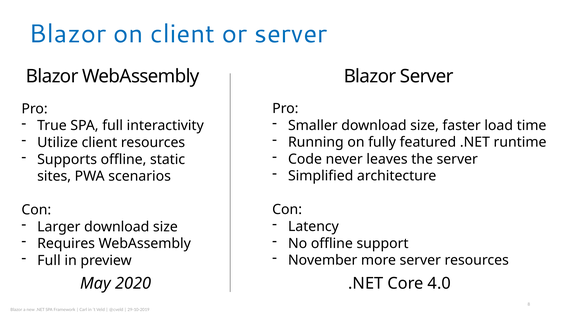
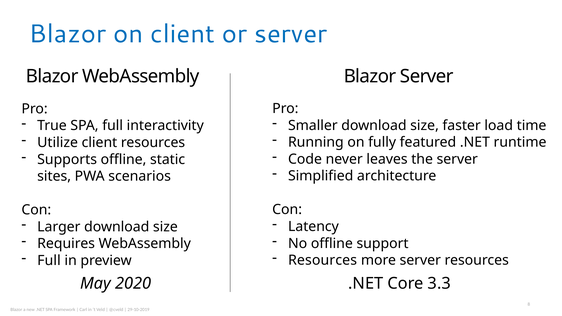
November at (323, 260): November -> Resources
4.0: 4.0 -> 3.3
